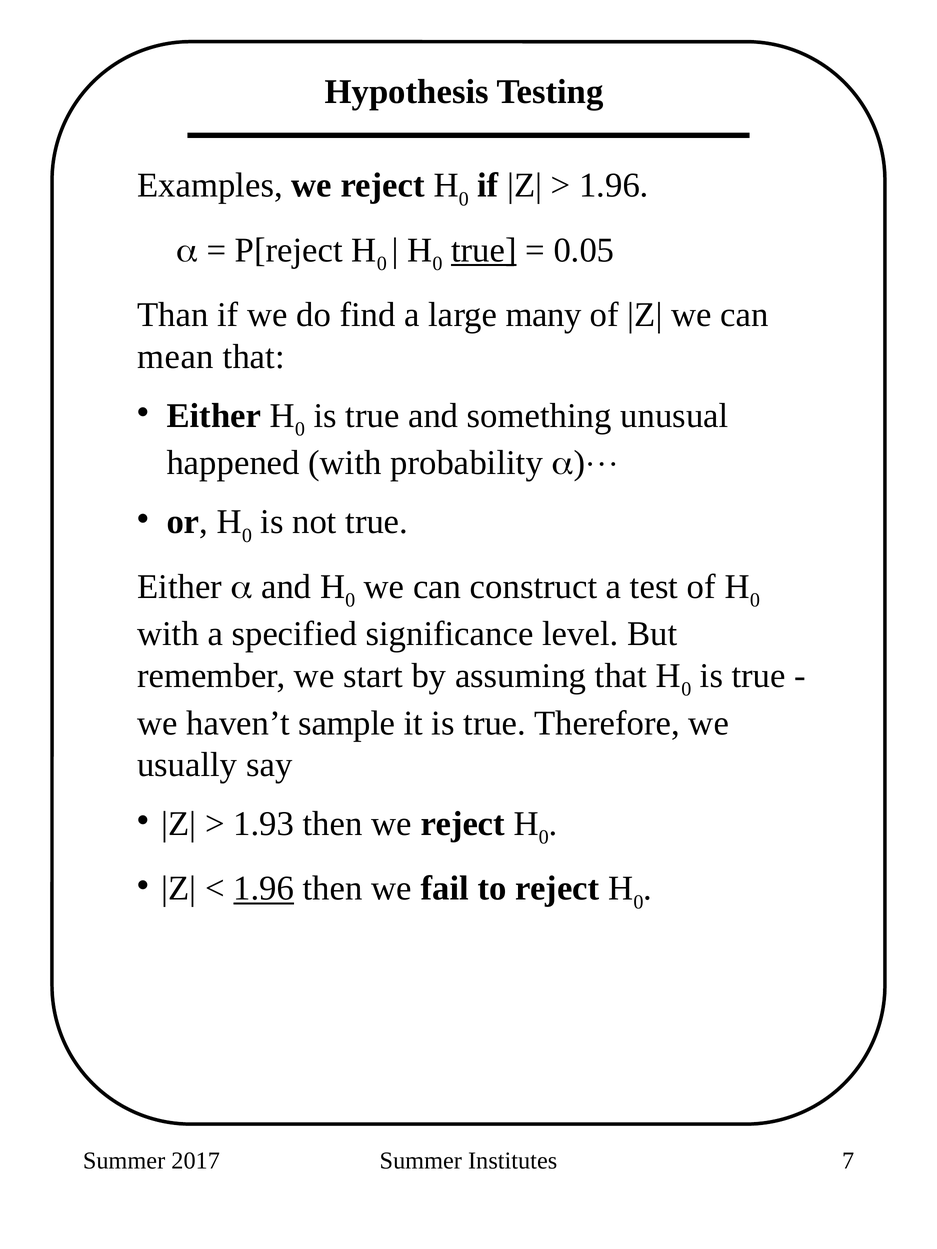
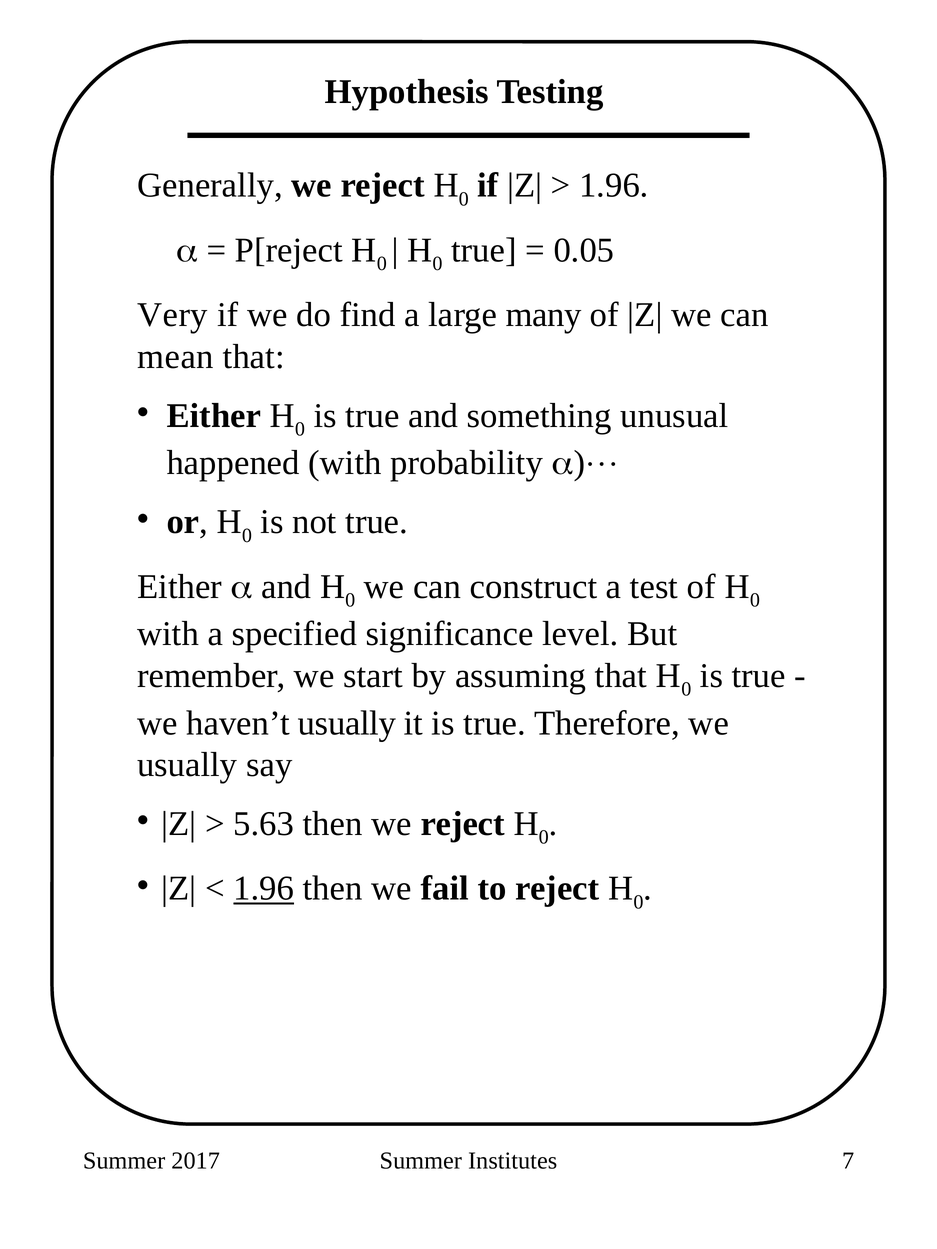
Examples: Examples -> Generally
true at (484, 250) underline: present -> none
Than: Than -> Very
haven’t sample: sample -> usually
1.93: 1.93 -> 5.63
